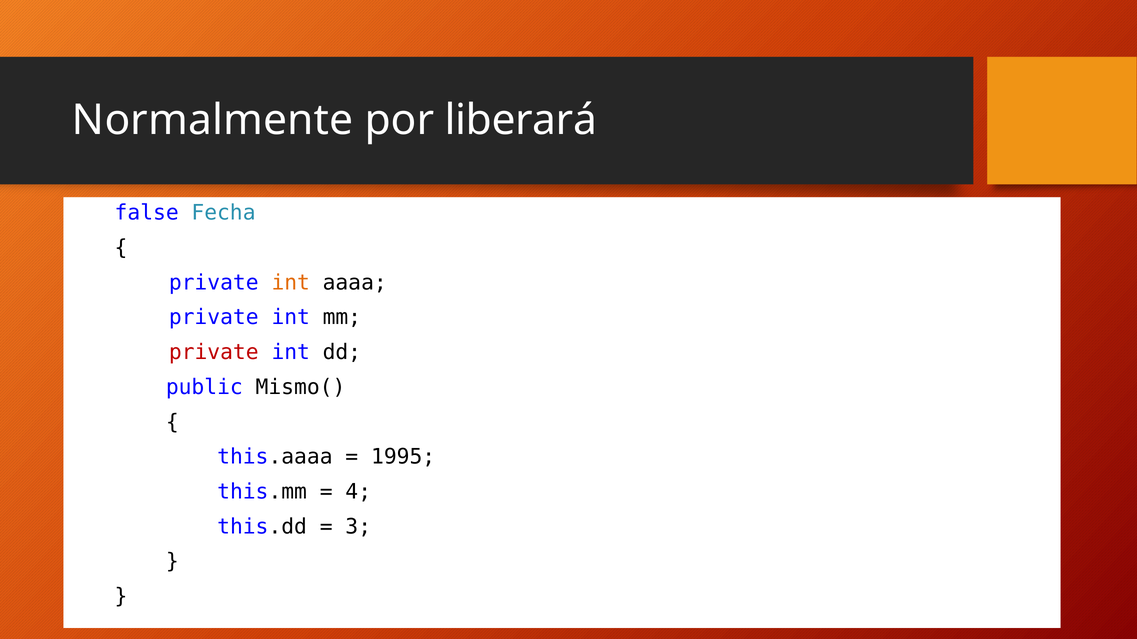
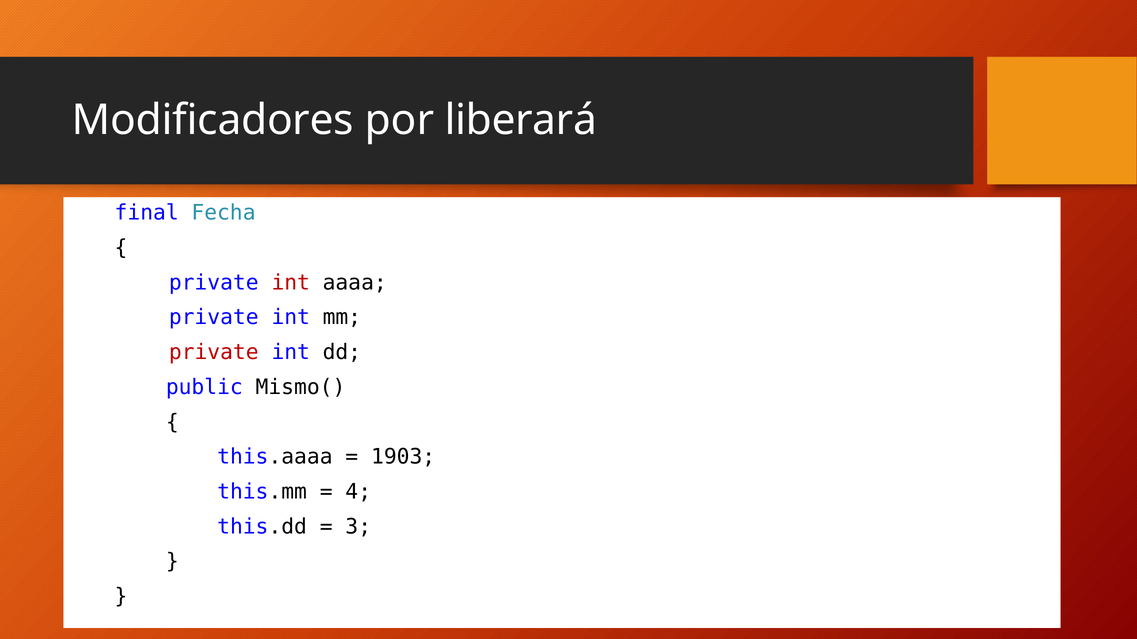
Normalmente: Normalmente -> Modificadores
false: false -> final
int at (291, 283) colour: orange -> red
1995: 1995 -> 1903
